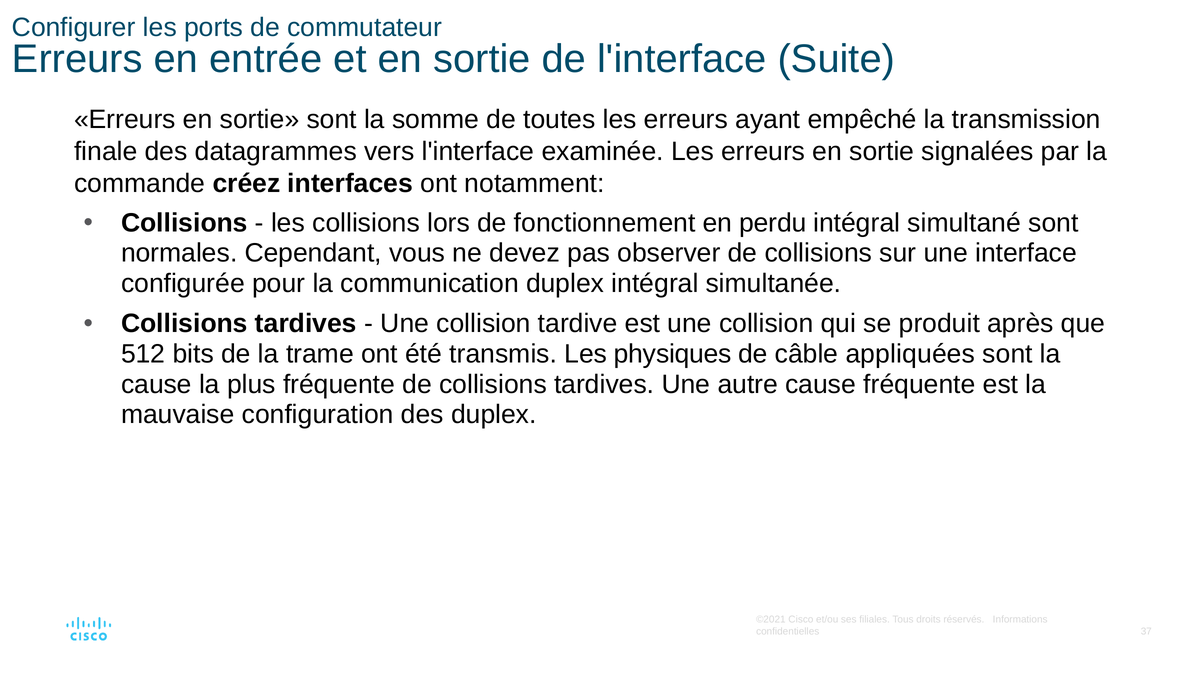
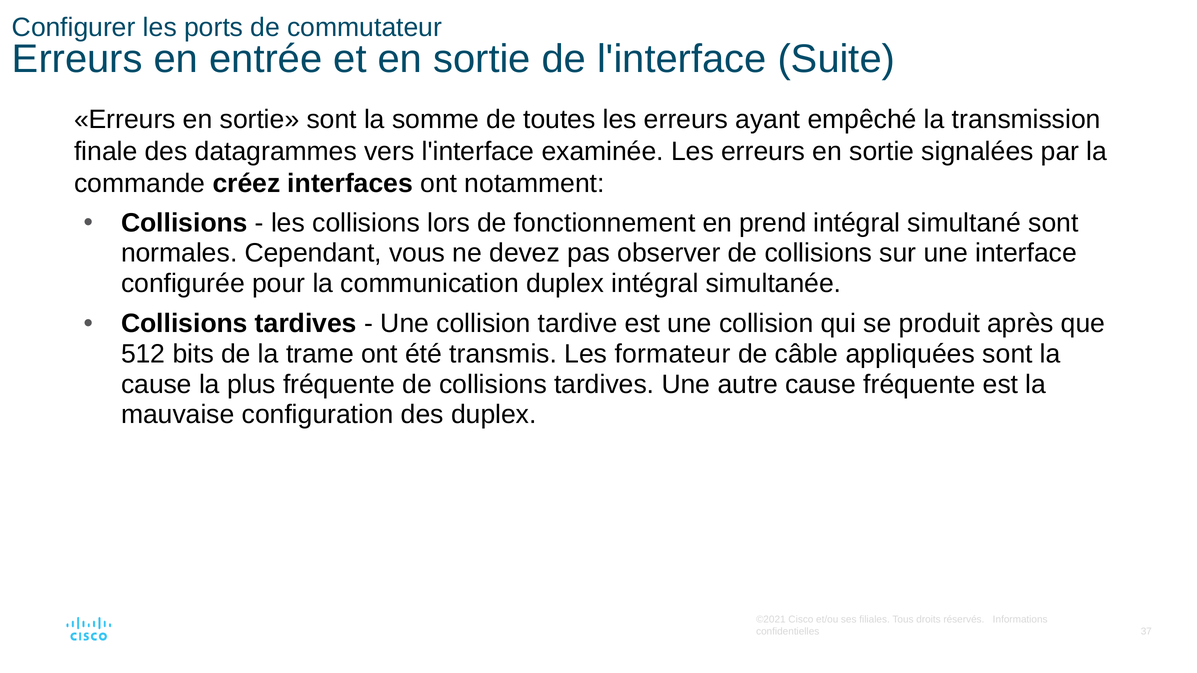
perdu: perdu -> prend
physiques: physiques -> formateur
